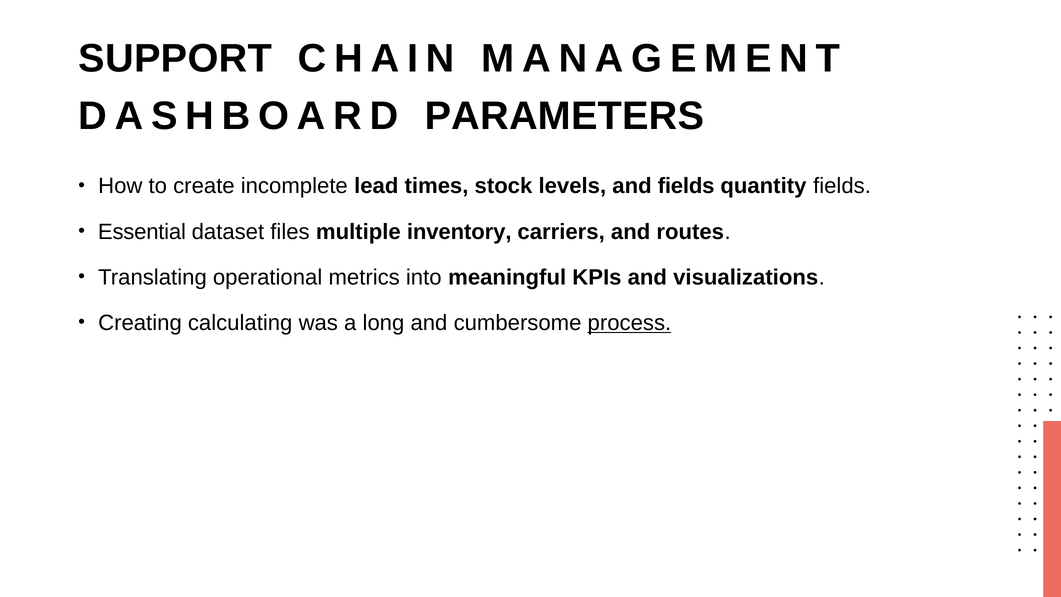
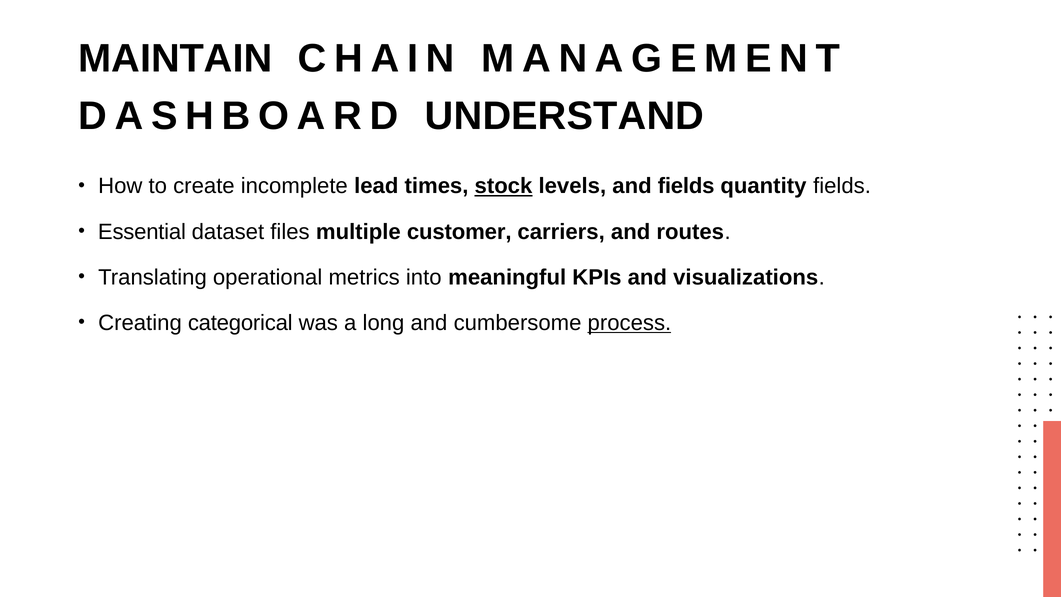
SUPPORT: SUPPORT -> MAINTAIN
PARAMETERS: PARAMETERS -> UNDERSTAND
stock underline: none -> present
inventory: inventory -> customer
calculating: calculating -> categorical
